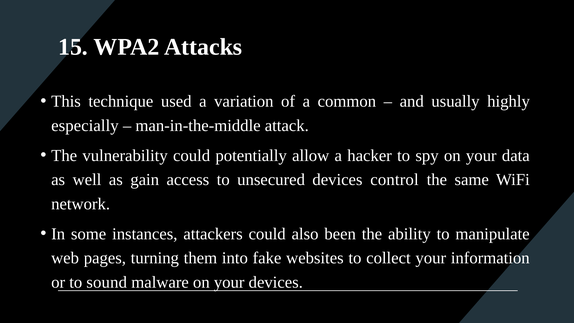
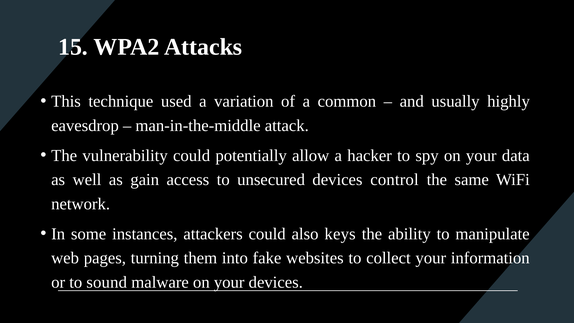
especially: especially -> eavesdrop
been: been -> keys
